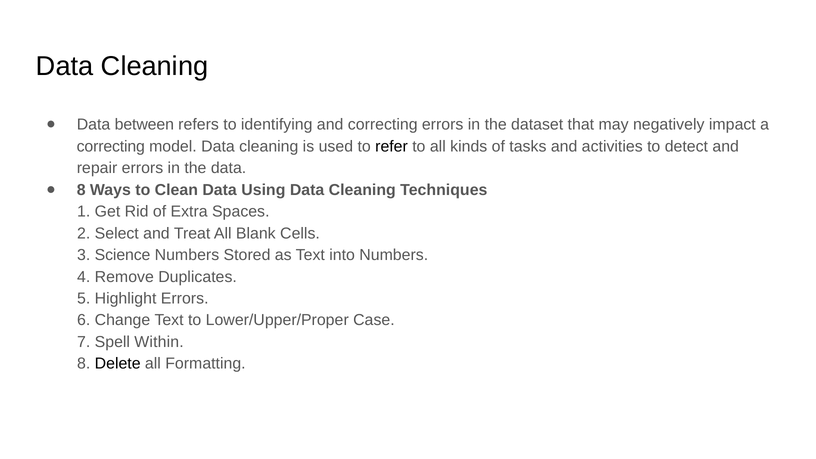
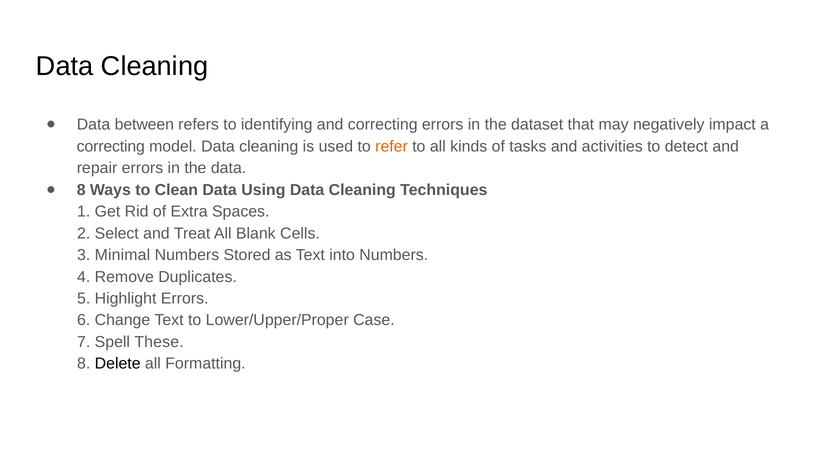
refer colour: black -> orange
Science: Science -> Minimal
Within: Within -> These
